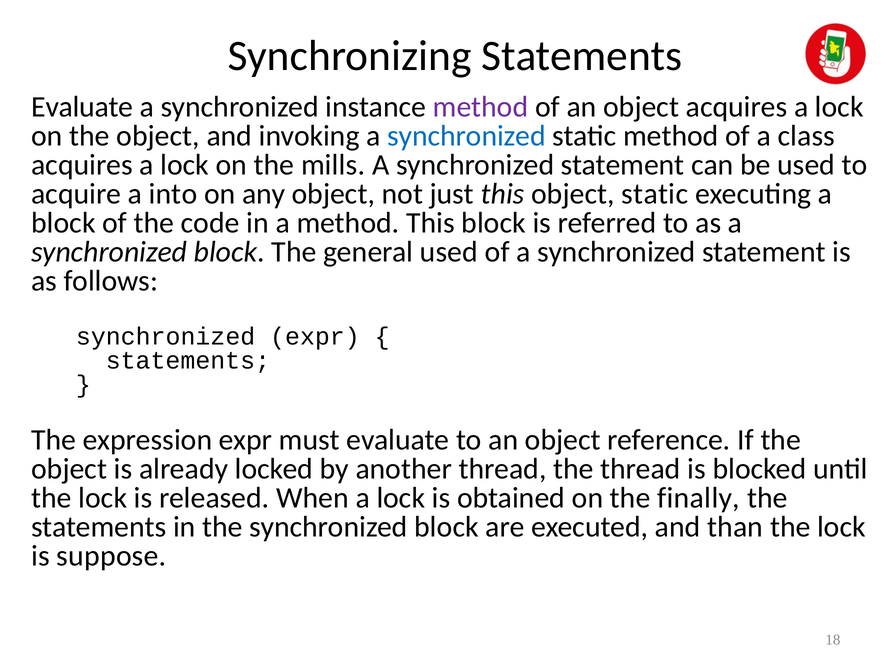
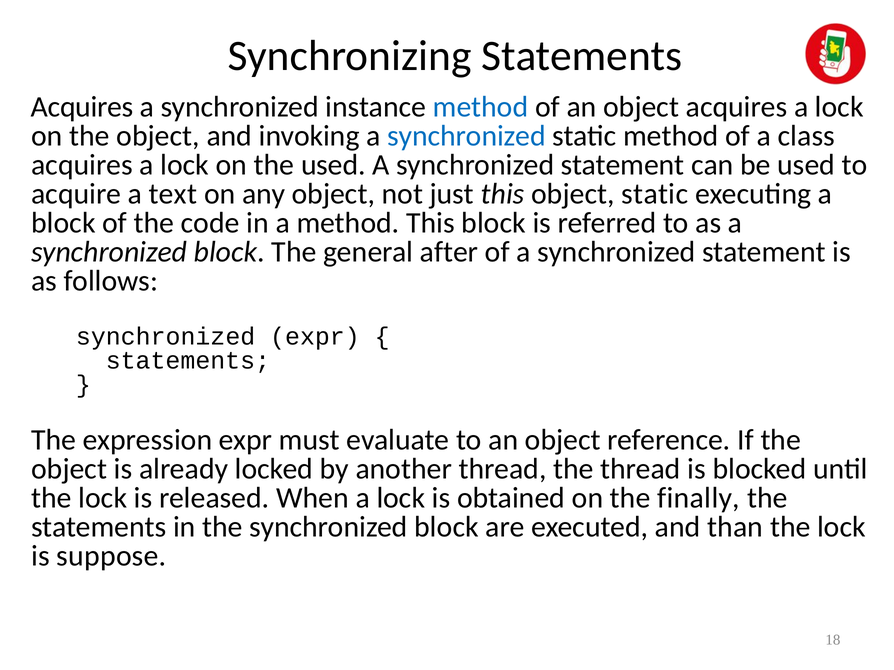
Evaluate at (82, 107): Evaluate -> Acquires
method at (481, 107) colour: purple -> blue
the mills: mills -> used
into: into -> text
general used: used -> after
